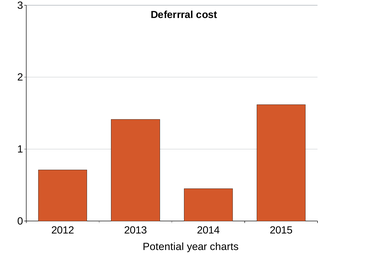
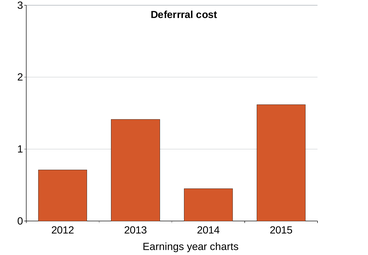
Potential: Potential -> Earnings
